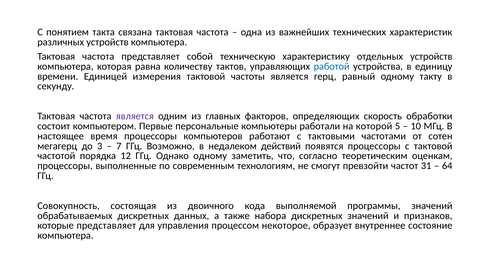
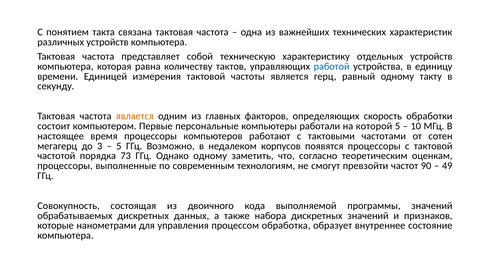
является at (135, 117) colour: purple -> orange
7 at (119, 146): 7 -> 5
действий: действий -> корпусов
12: 12 -> 73
31: 31 -> 90
64: 64 -> 49
которые представляет: представляет -> нанометрами
некоторое: некоторое -> обработка
